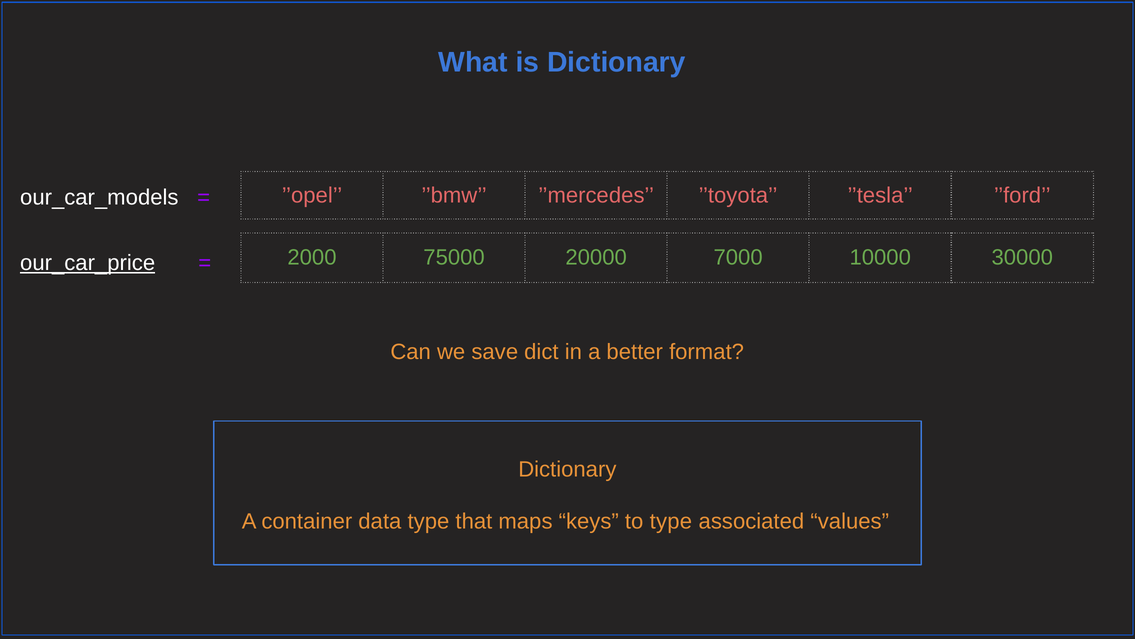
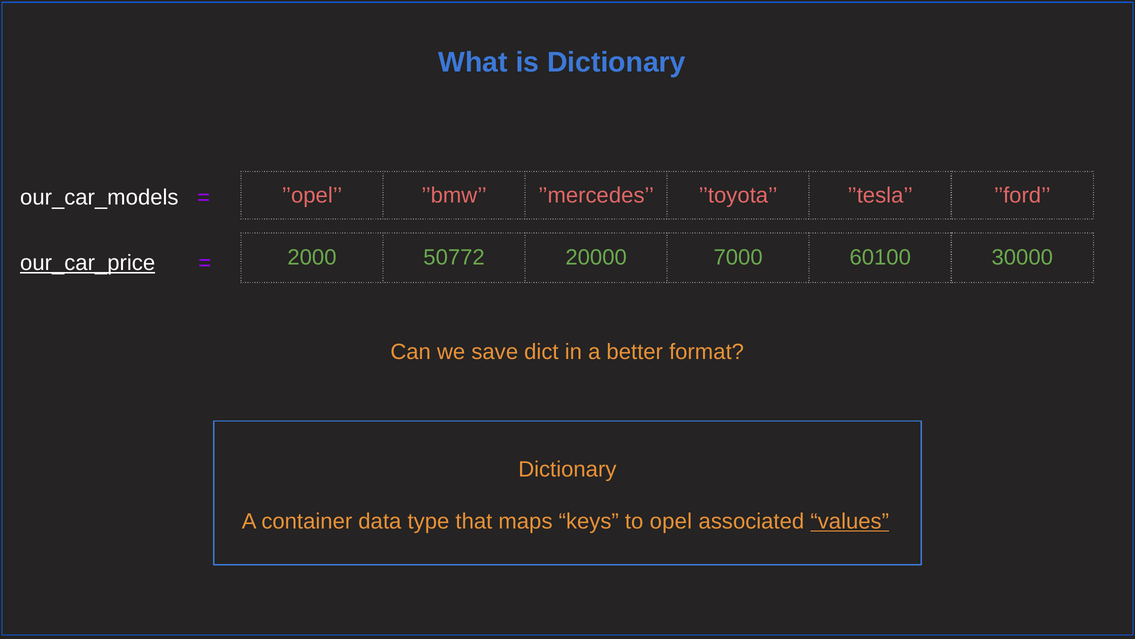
75000: 75000 -> 50772
10000: 10000 -> 60100
to type: type -> opel
values underline: none -> present
